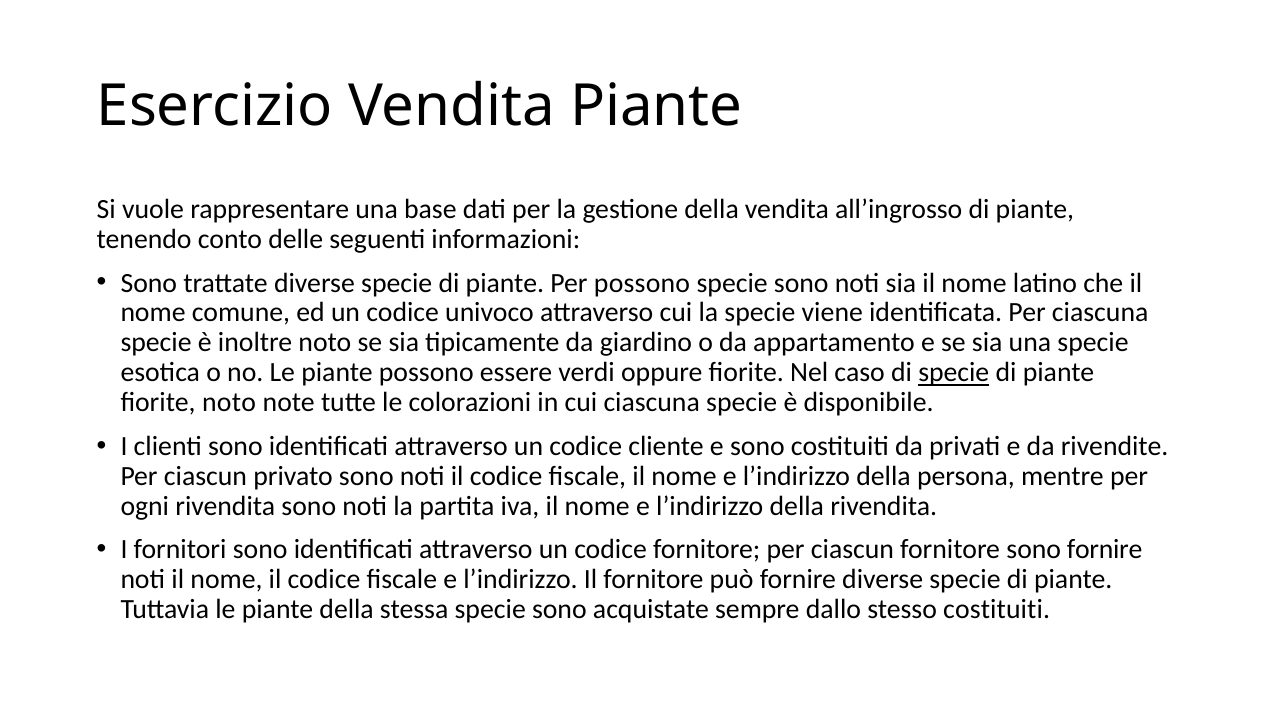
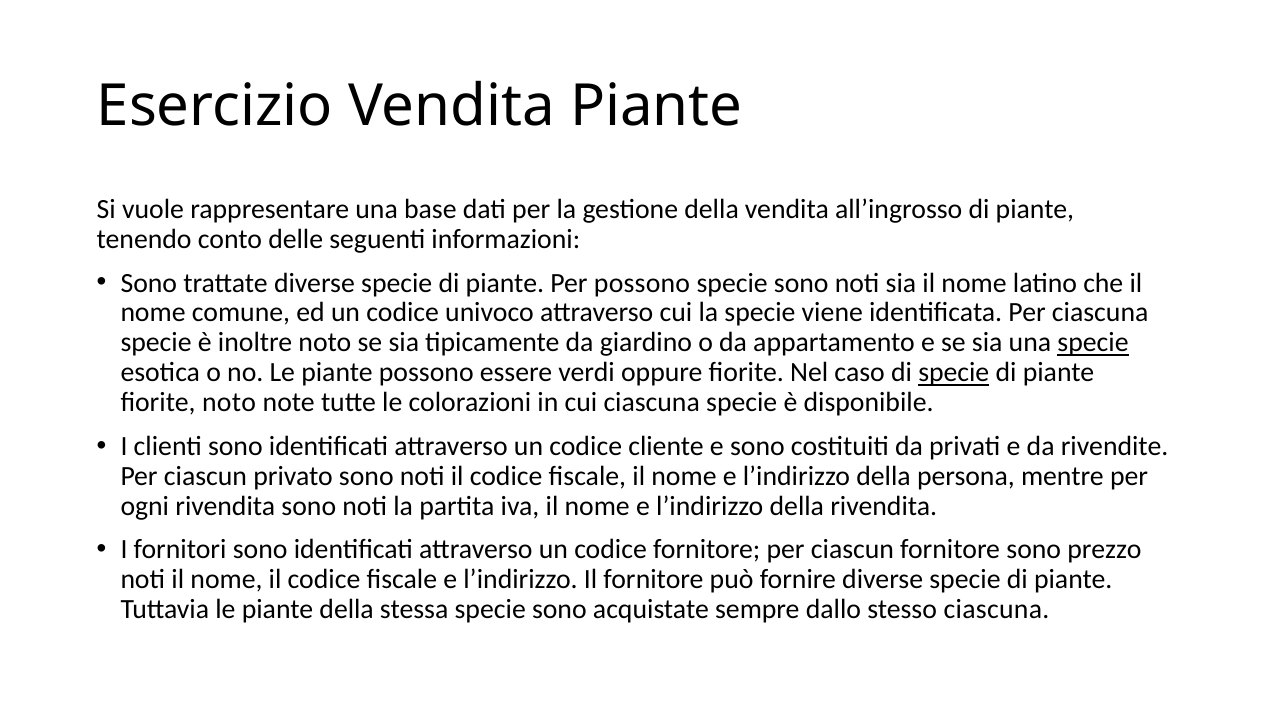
specie at (1093, 343) underline: none -> present
sono fornire: fornire -> prezzo
stesso costituiti: costituiti -> ciascuna
